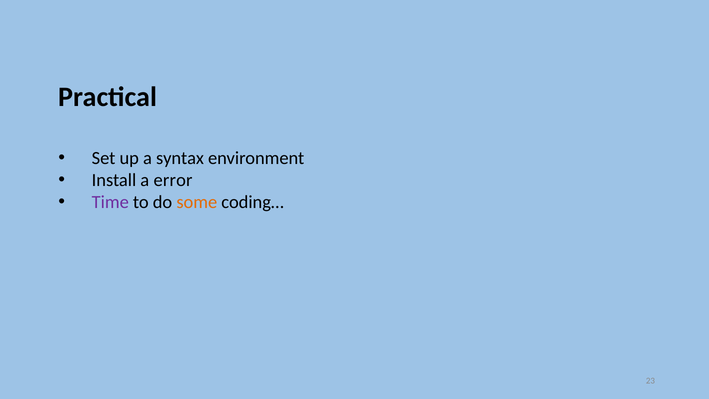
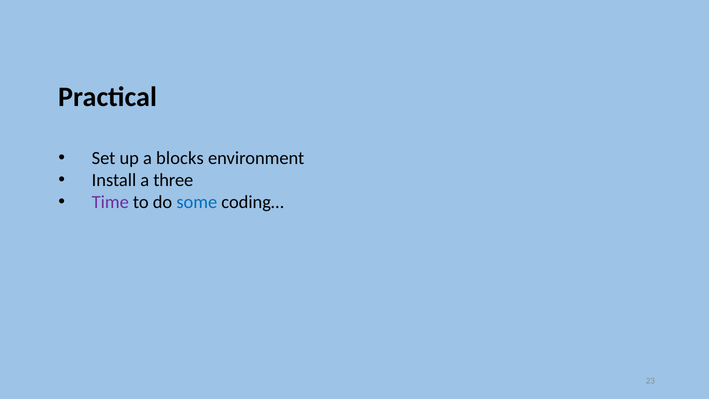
syntax: syntax -> blocks
error: error -> three
some colour: orange -> blue
